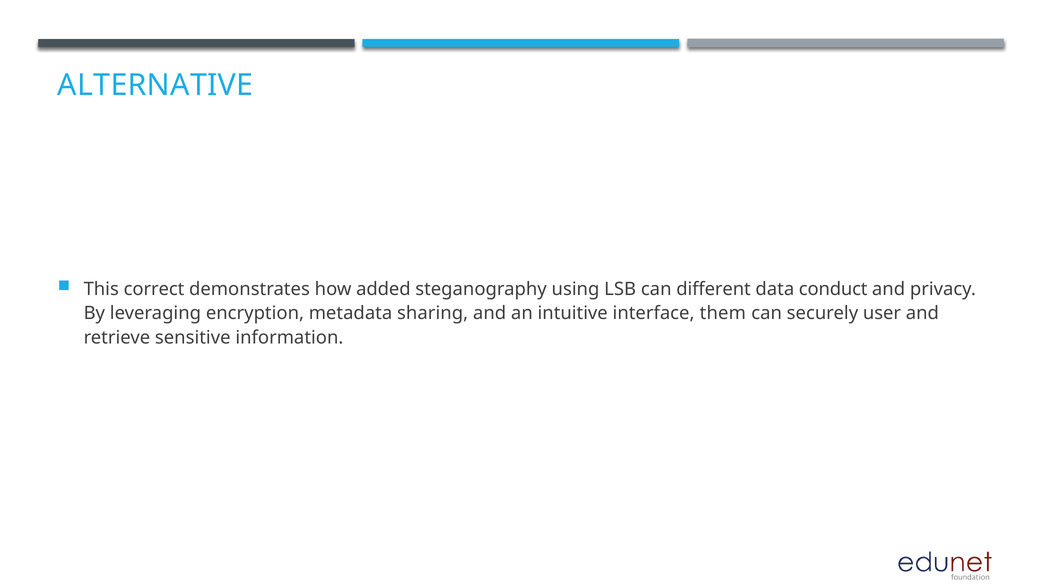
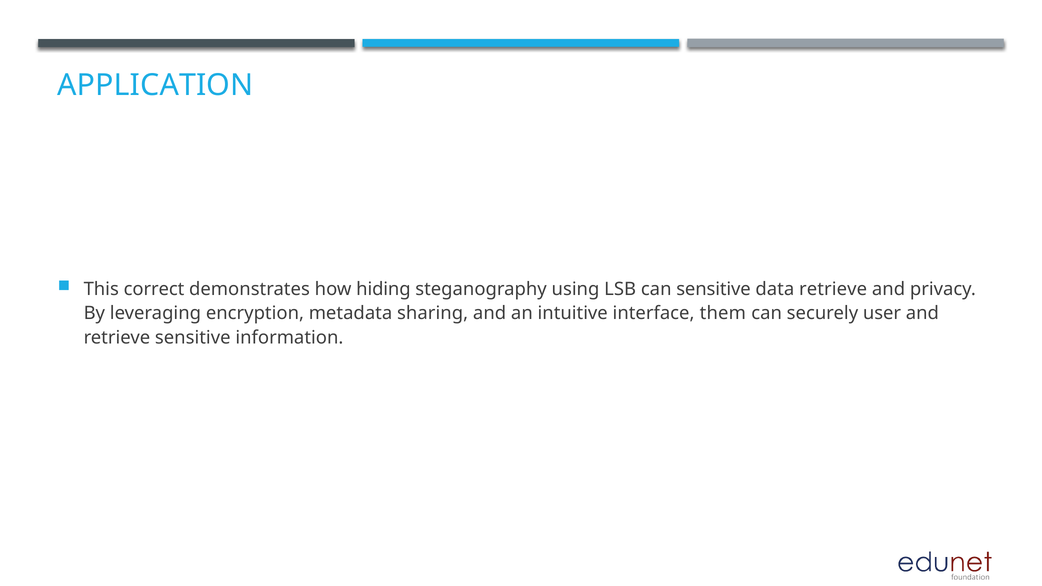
ALTERNATIVE: ALTERNATIVE -> APPLICATION
added: added -> hiding
can different: different -> sensitive
data conduct: conduct -> retrieve
